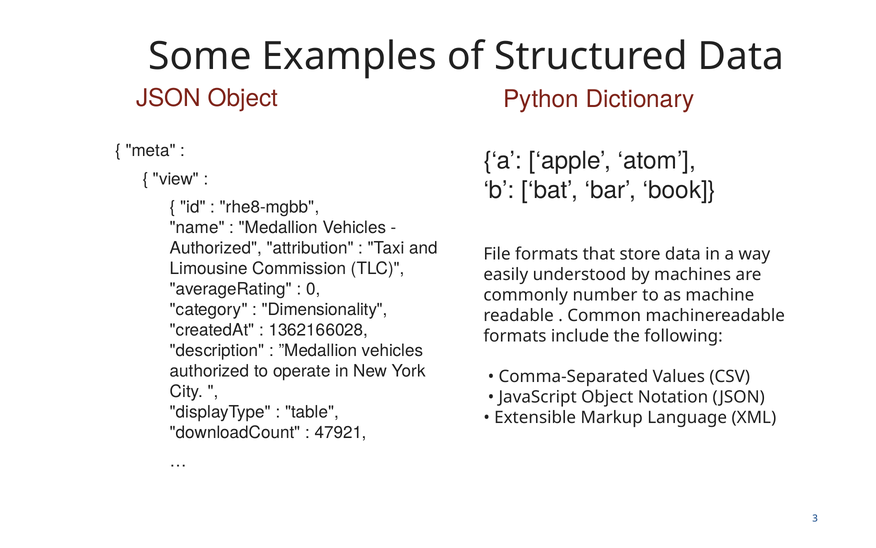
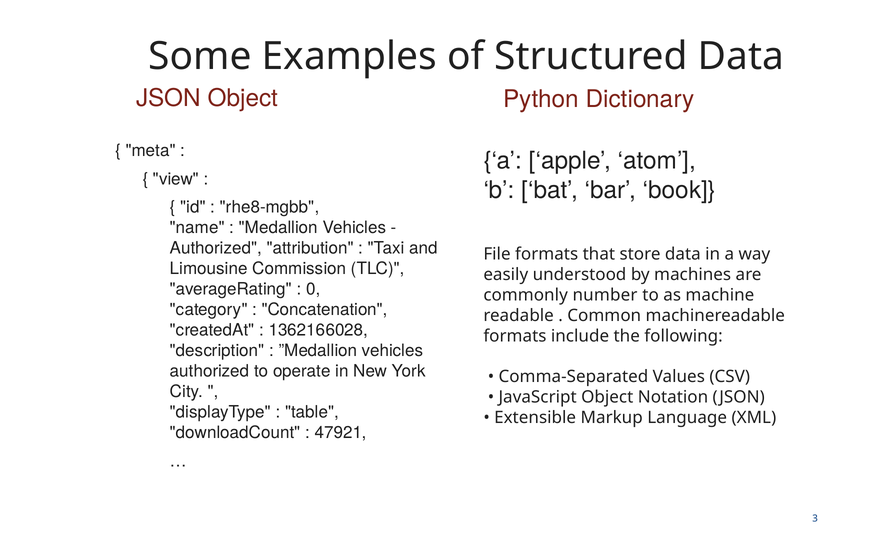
Dimensionality: Dimensionality -> Concatenation
